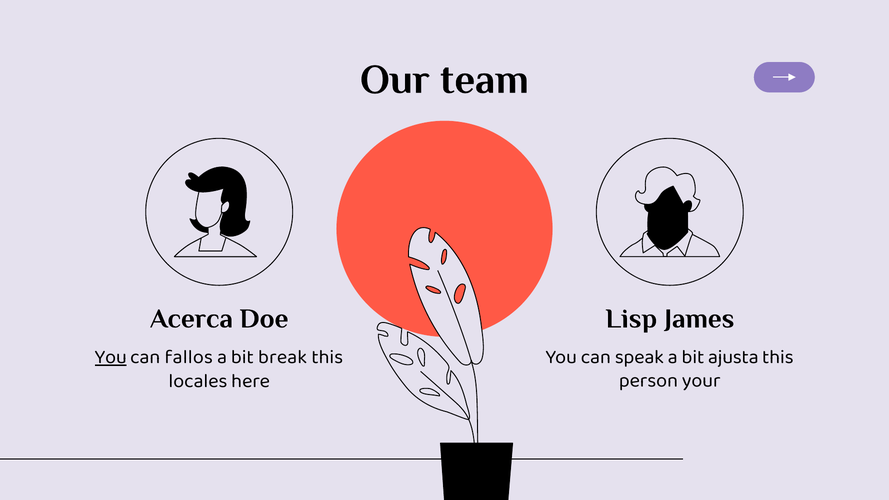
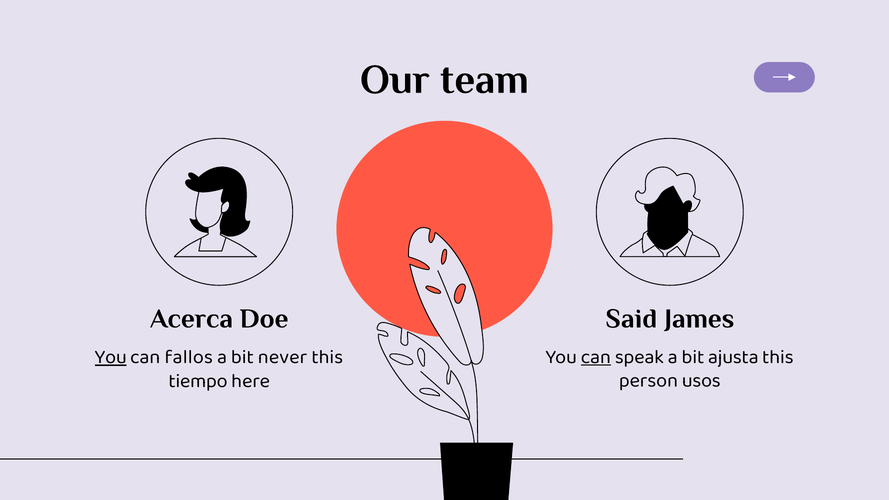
Lisp: Lisp -> Said
can at (596, 357) underline: none -> present
break: break -> never
your: your -> usos
locales: locales -> tiempo
